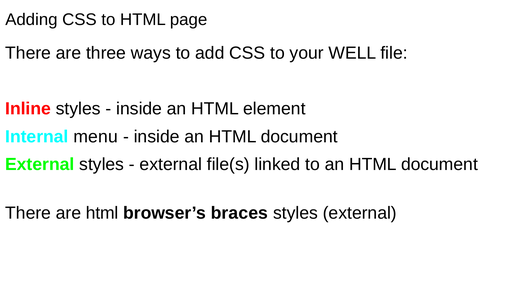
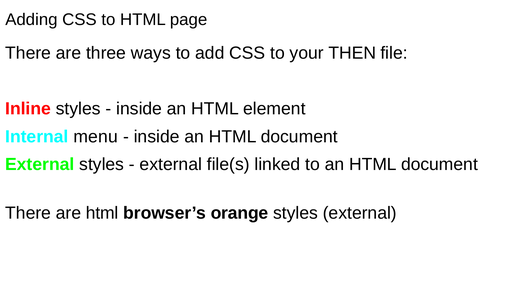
WELL: WELL -> THEN
braces: braces -> orange
